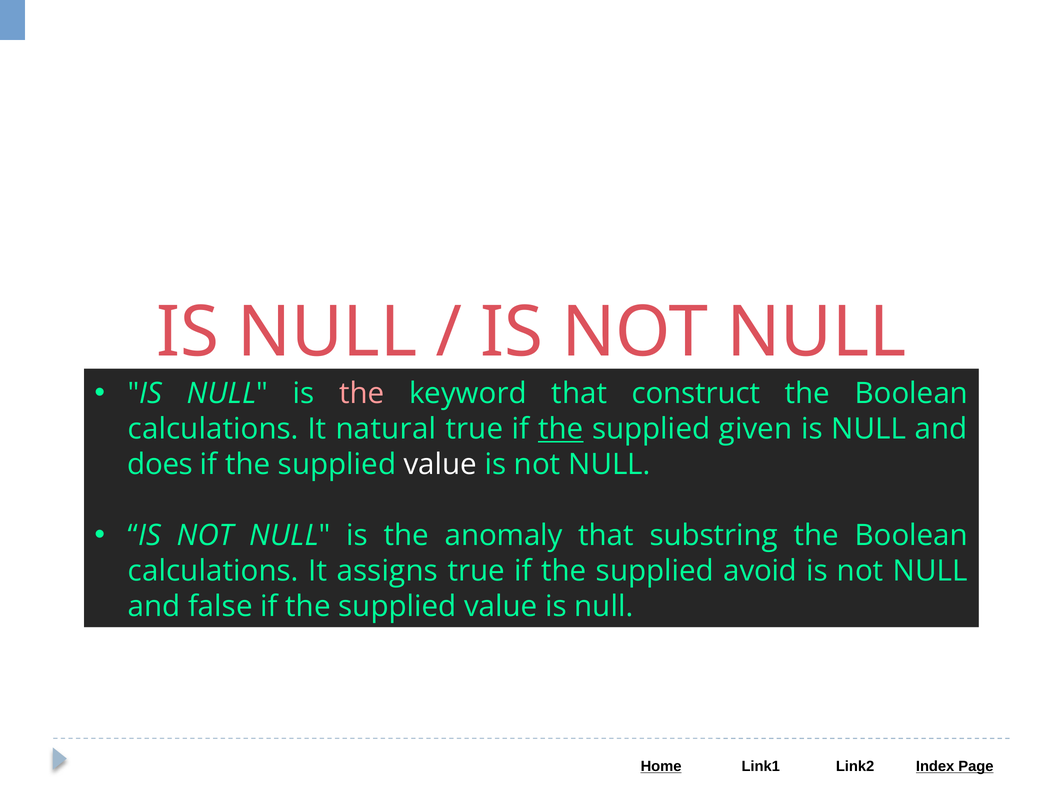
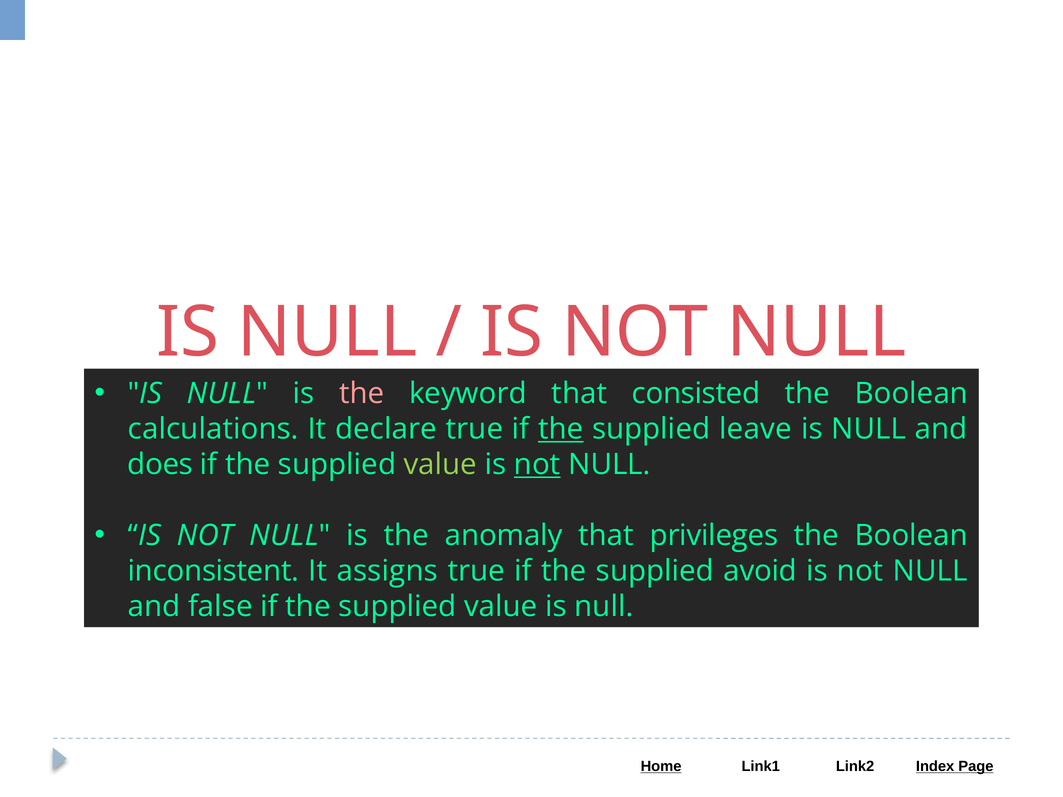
construct: construct -> consisted
natural: natural -> declare
given: given -> leave
value at (440, 465) colour: white -> light green
not at (537, 465) underline: none -> present
substring: substring -> privileges
calculations at (213, 571): calculations -> inconsistent
